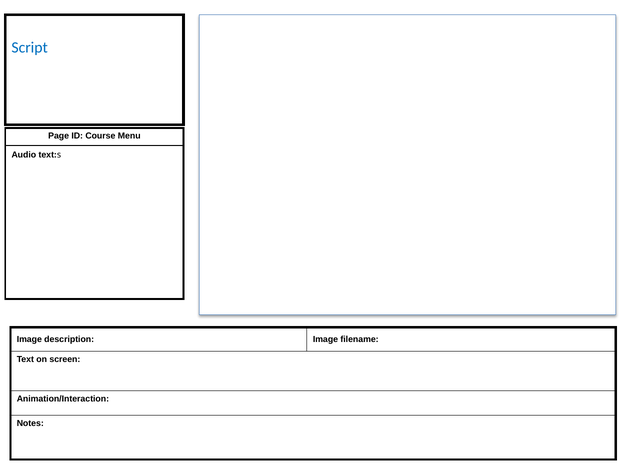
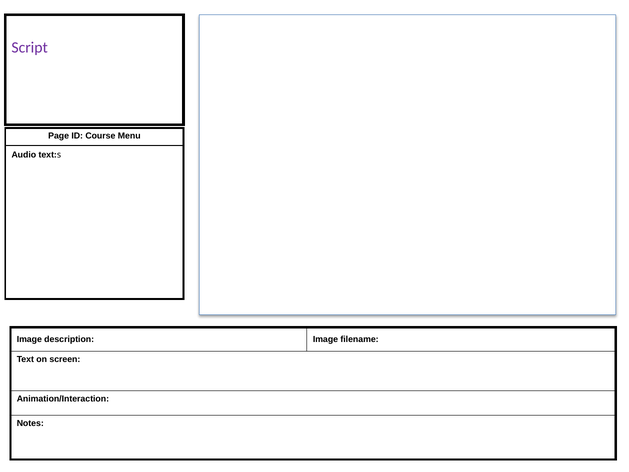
Script colour: blue -> purple
